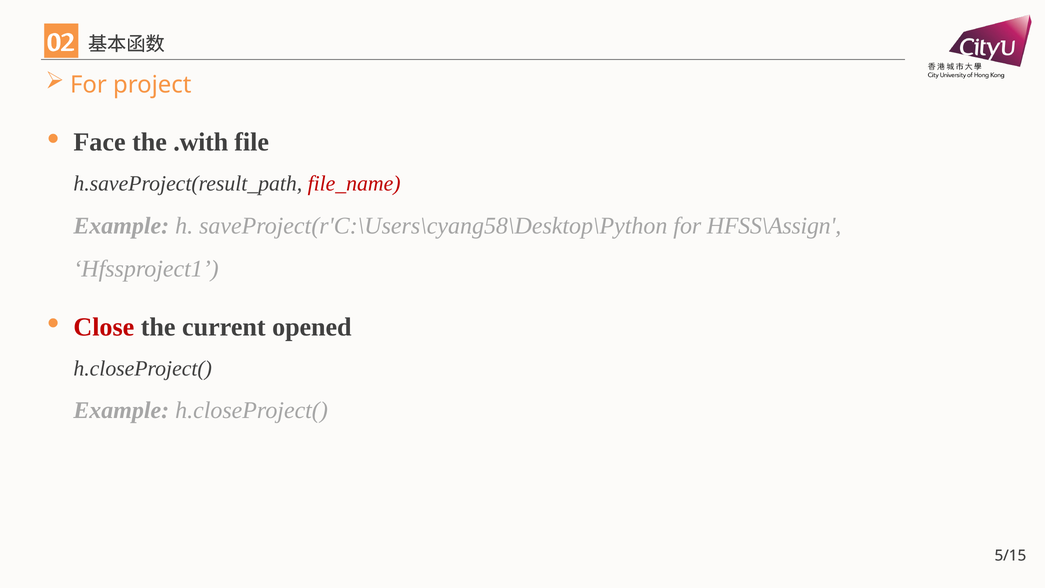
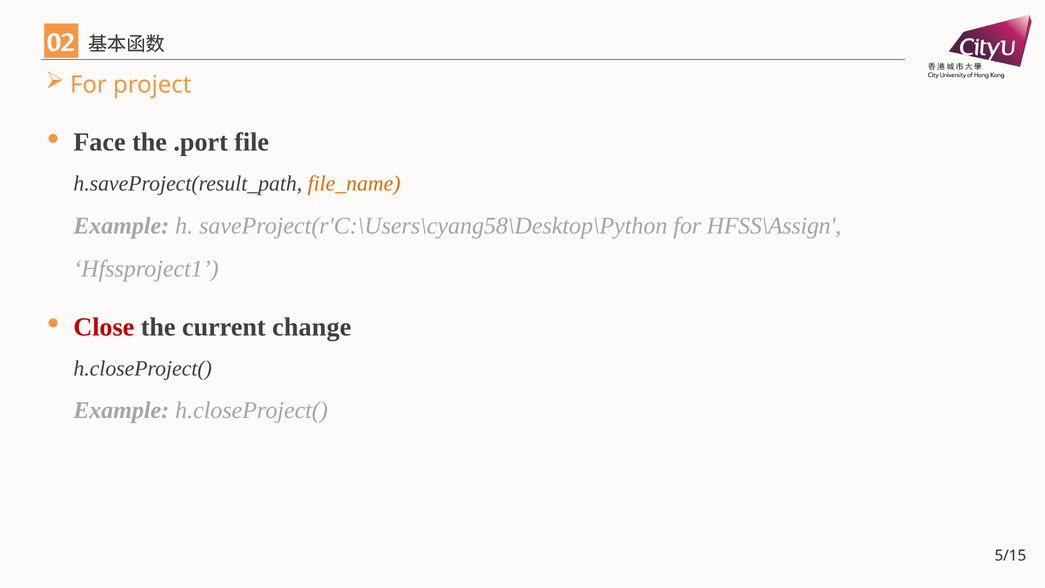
.with: .with -> .port
file_name colour: red -> orange
opened: opened -> change
